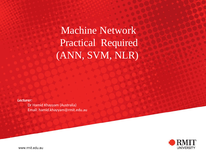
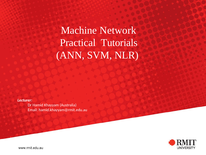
Required: Required -> Tutorials
